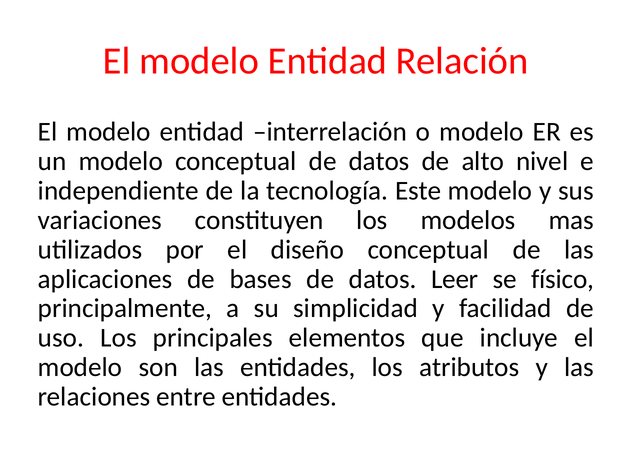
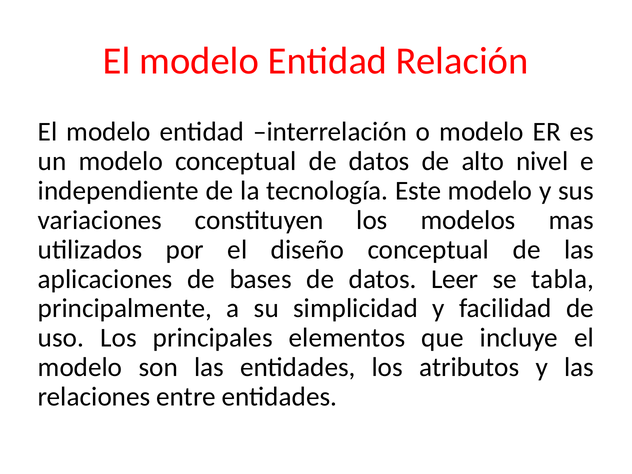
físico: físico -> tabla
